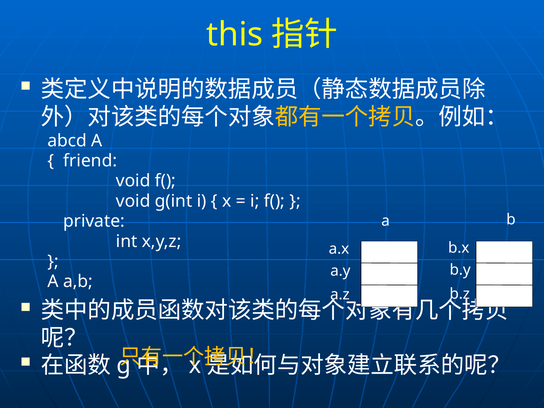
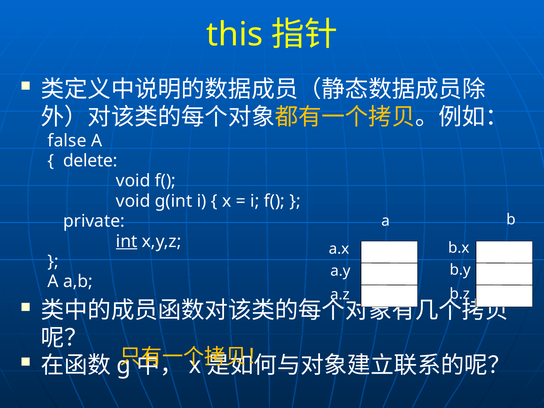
abcd: abcd -> false
friend: friend -> delete
int underline: none -> present
